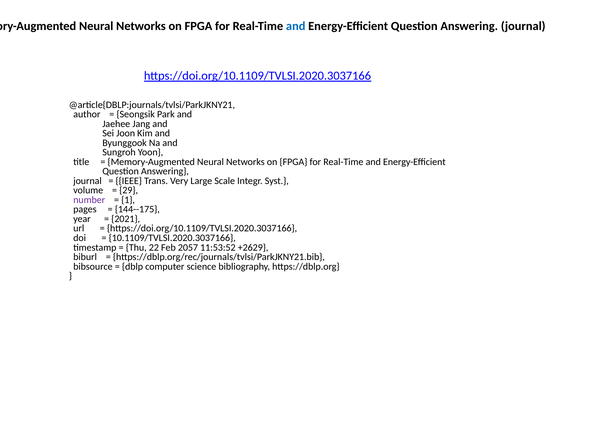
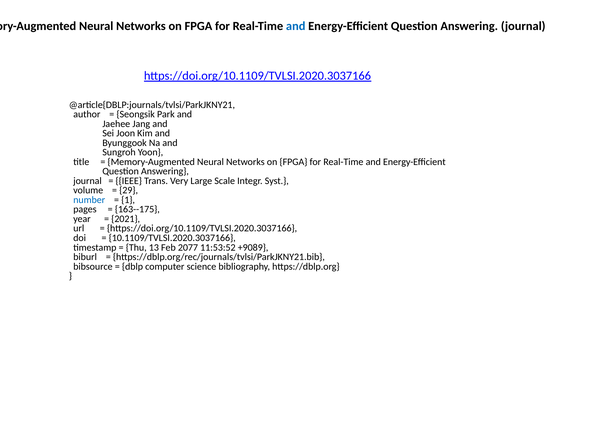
number colour: purple -> blue
144--175: 144--175 -> 163--175
22: 22 -> 13
2057: 2057 -> 2077
+2629: +2629 -> +9089
